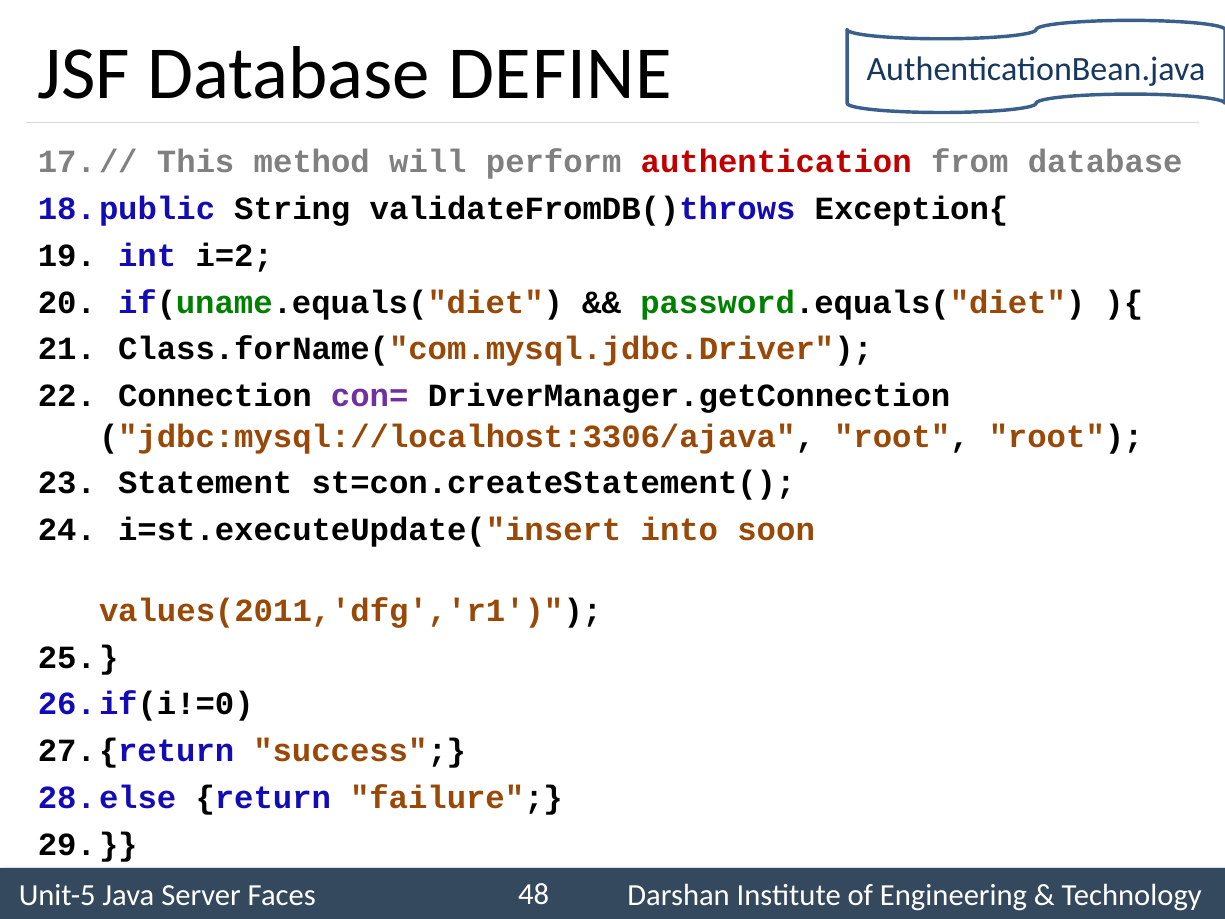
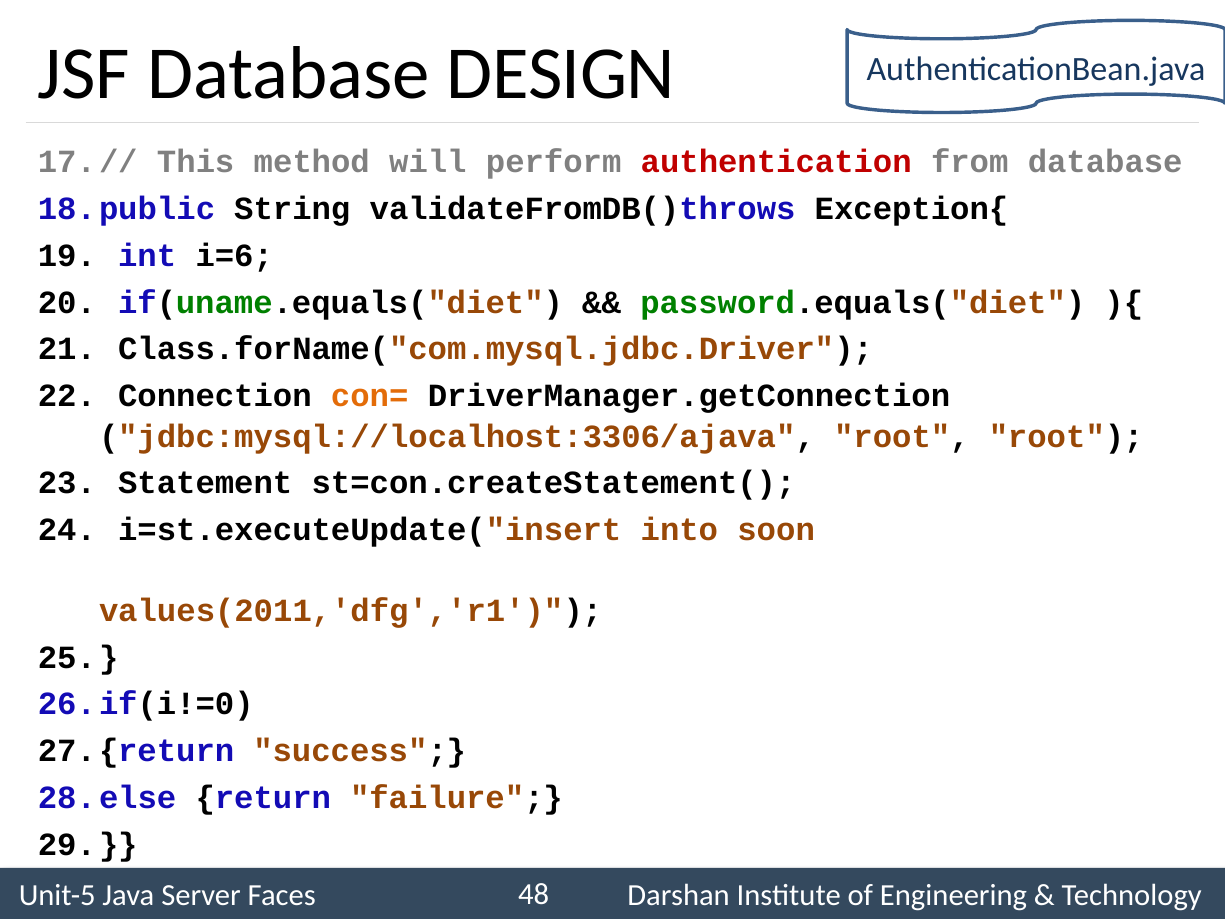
DEFINE: DEFINE -> DESIGN
i=2: i=2 -> i=6
con= colour: purple -> orange
